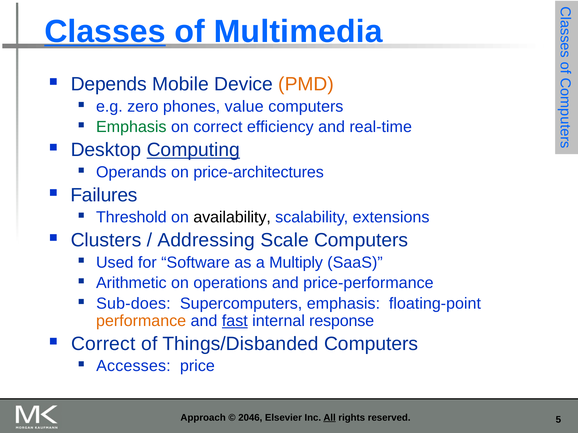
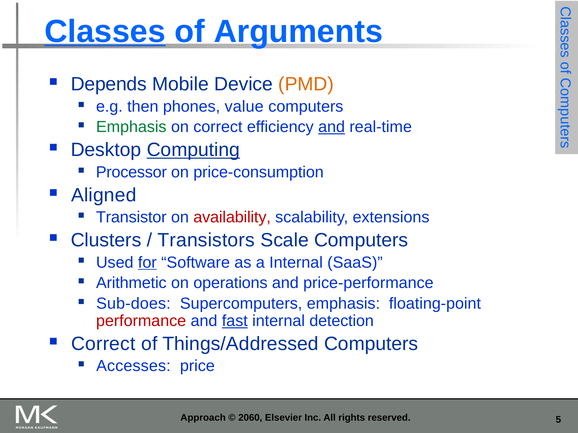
Multimedia: Multimedia -> Arguments
zero: zero -> then
and at (332, 127) underline: none -> present
Operands: Operands -> Processor
price-architectures: price-architectures -> price-consumption
Failures: Failures -> Aligned
Threshold: Threshold -> Transistor
availability colour: black -> red
Addressing: Addressing -> Transistors
for underline: none -> present
a Multiply: Multiply -> Internal
performance colour: orange -> red
response: response -> detection
Things/Disbanded: Things/Disbanded -> Things/Addressed
2046: 2046 -> 2060
All underline: present -> none
